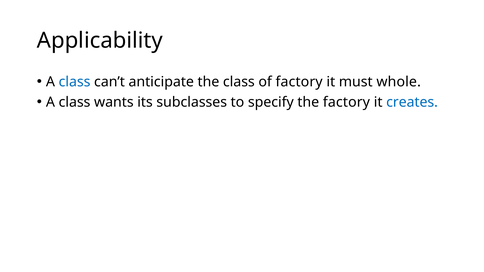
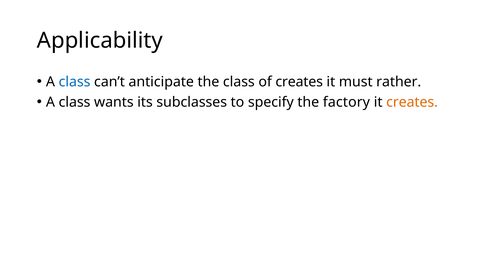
of factory: factory -> creates
whole: whole -> rather
creates at (412, 102) colour: blue -> orange
